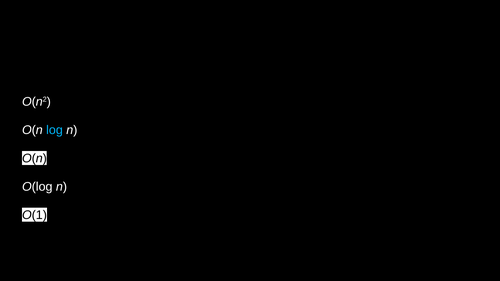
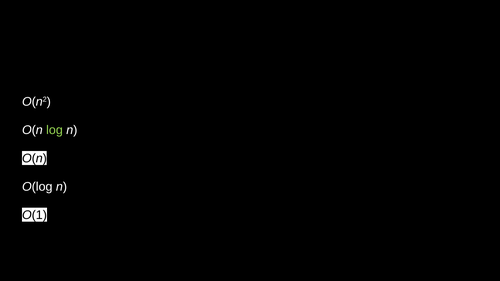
log colour: light blue -> light green
